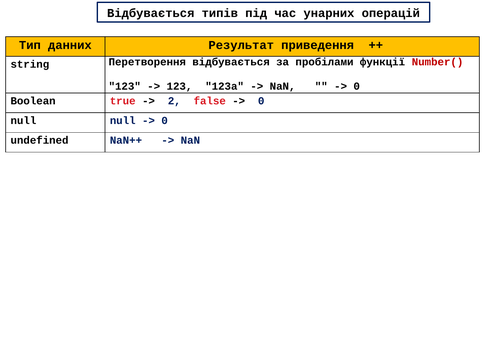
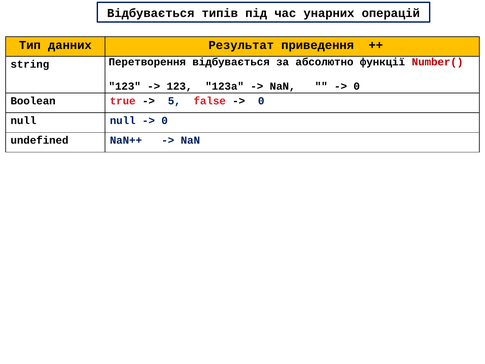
пробілами: пробілами -> абсолютно
2: 2 -> 5
